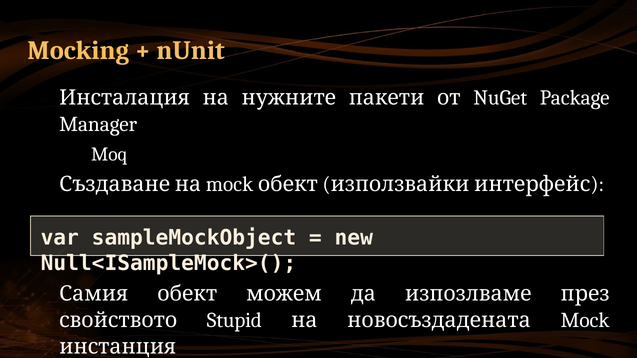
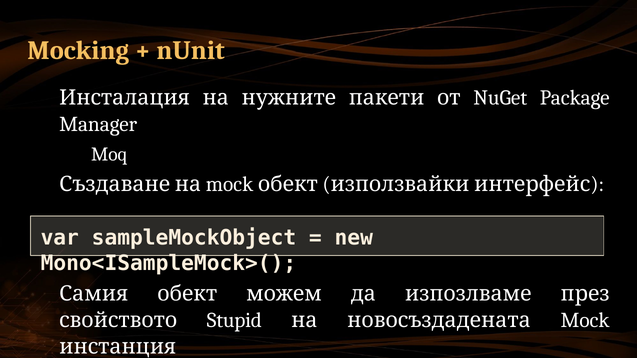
Null<ISampleMock>(: Null<ISampleMock>( -> Mono<ISampleMock>(
